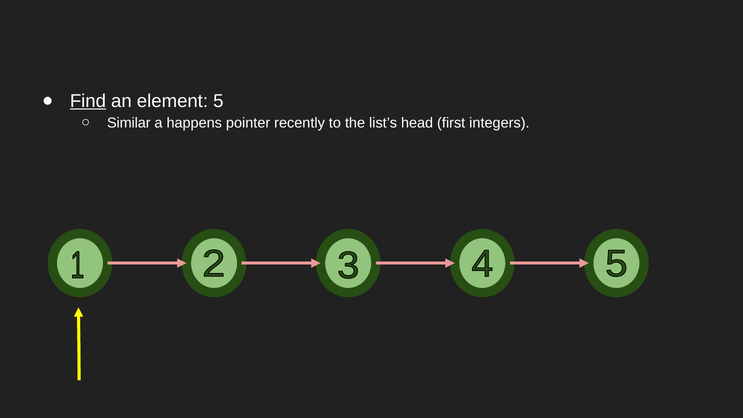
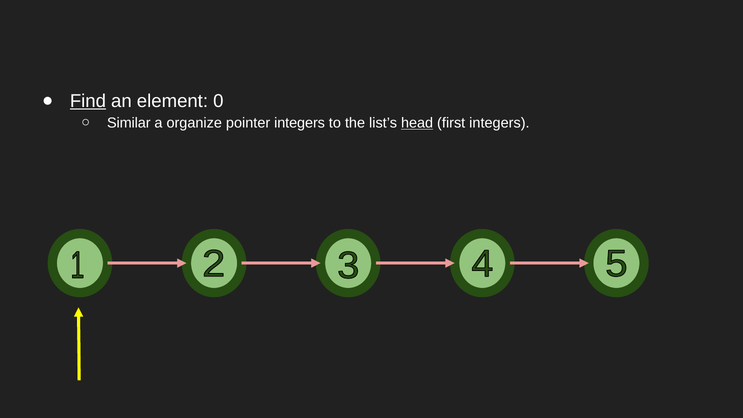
5: 5 -> 0
happens: happens -> organize
pointer recently: recently -> integers
head underline: none -> present
